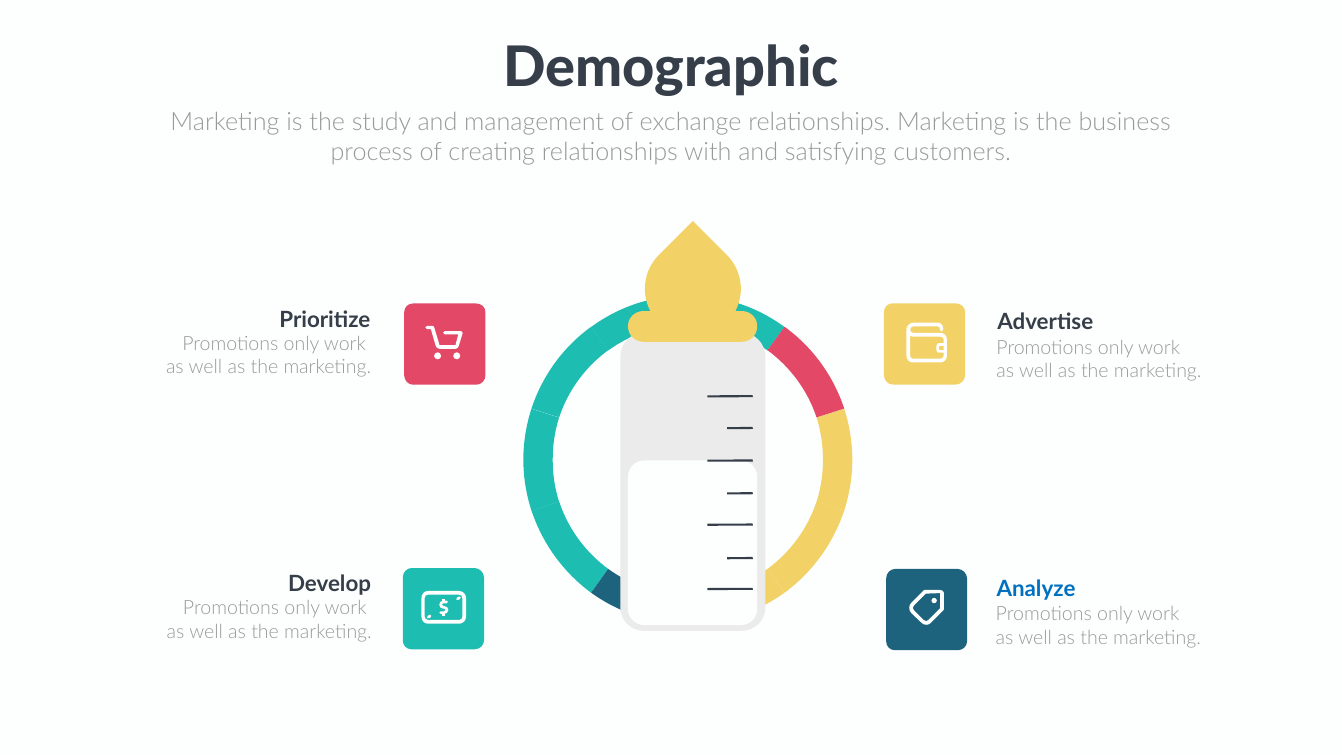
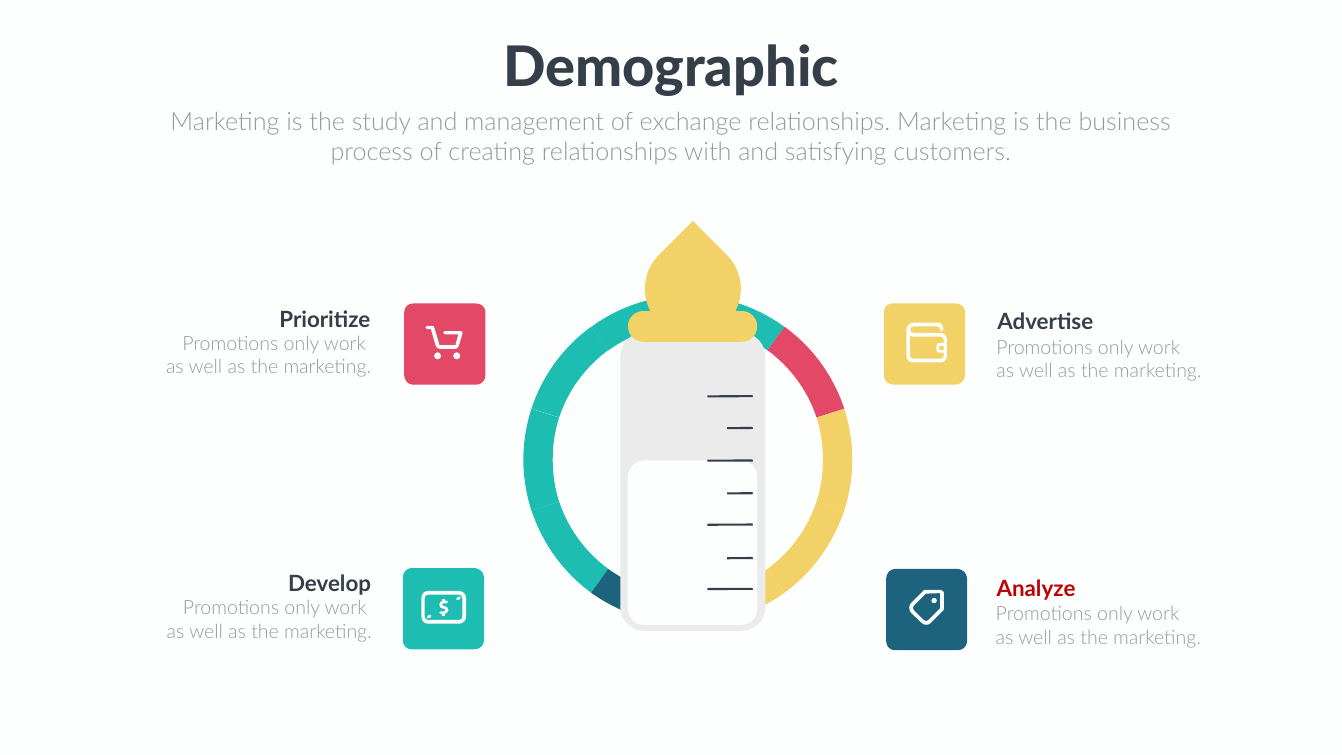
Analyze colour: blue -> red
